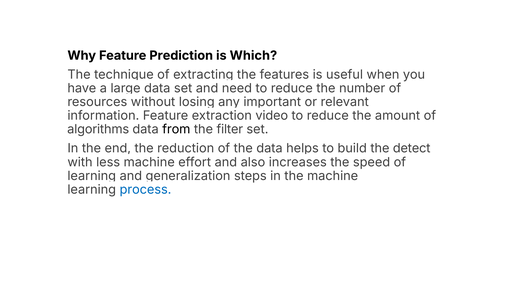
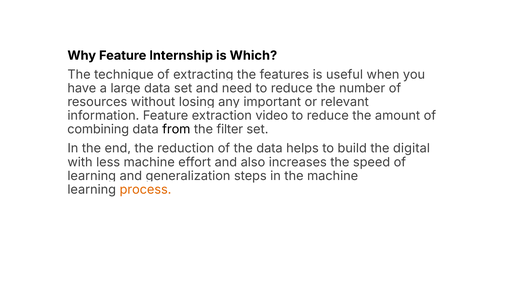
Prediction: Prediction -> Internship
algorithms: algorithms -> combining
detect: detect -> digital
process colour: blue -> orange
